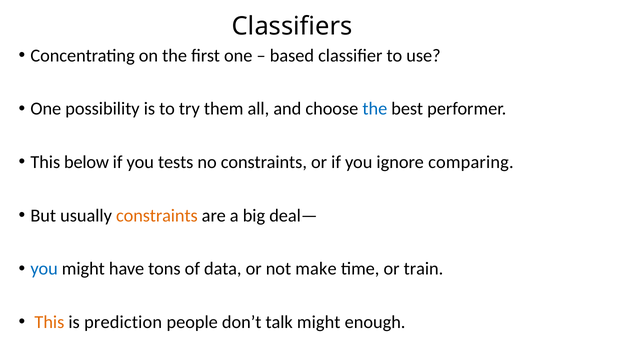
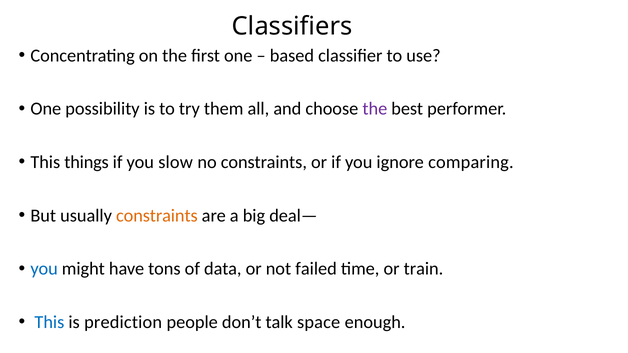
the at (375, 109) colour: blue -> purple
below: below -> things
tests: tests -> slow
make: make -> failed
This at (49, 322) colour: orange -> blue
talk might: might -> space
